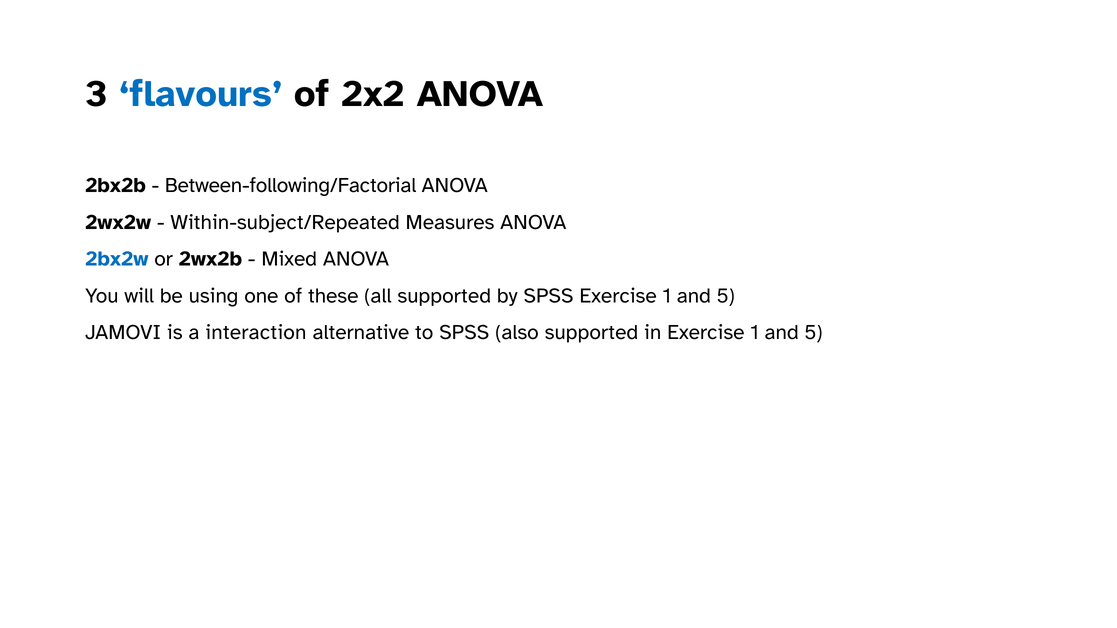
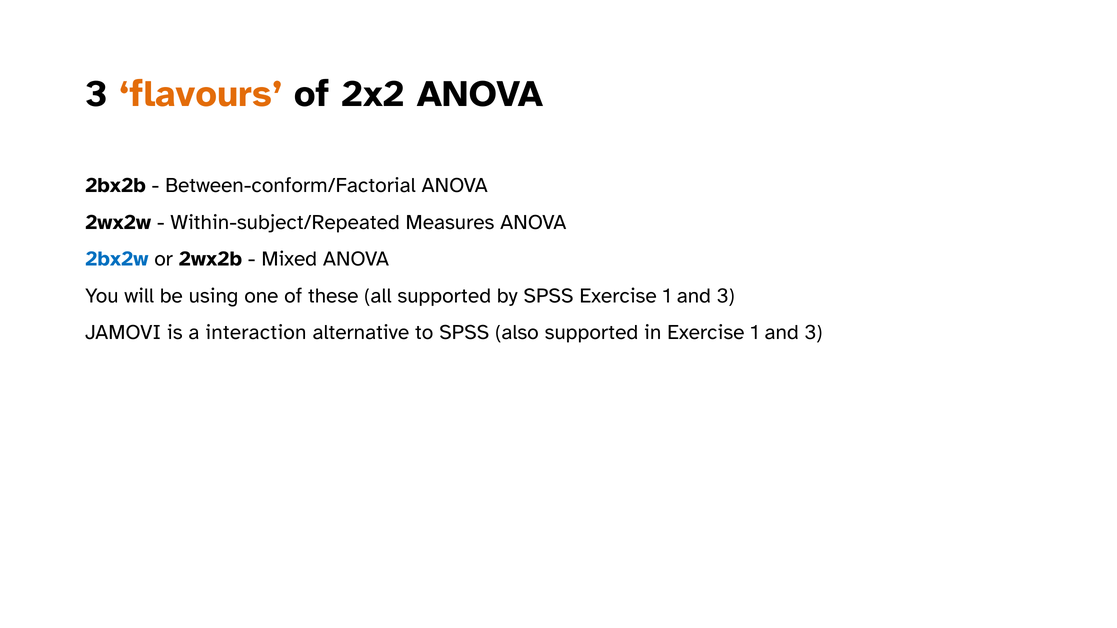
flavours colour: blue -> orange
Between-following/Factorial: Between-following/Factorial -> Between-conform/Factorial
5 at (726, 296): 5 -> 3
5 at (813, 333): 5 -> 3
